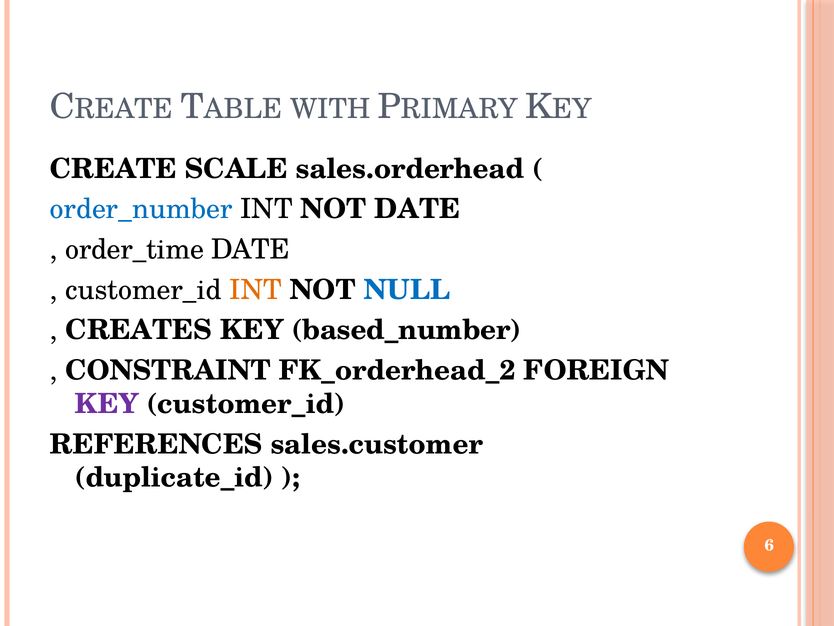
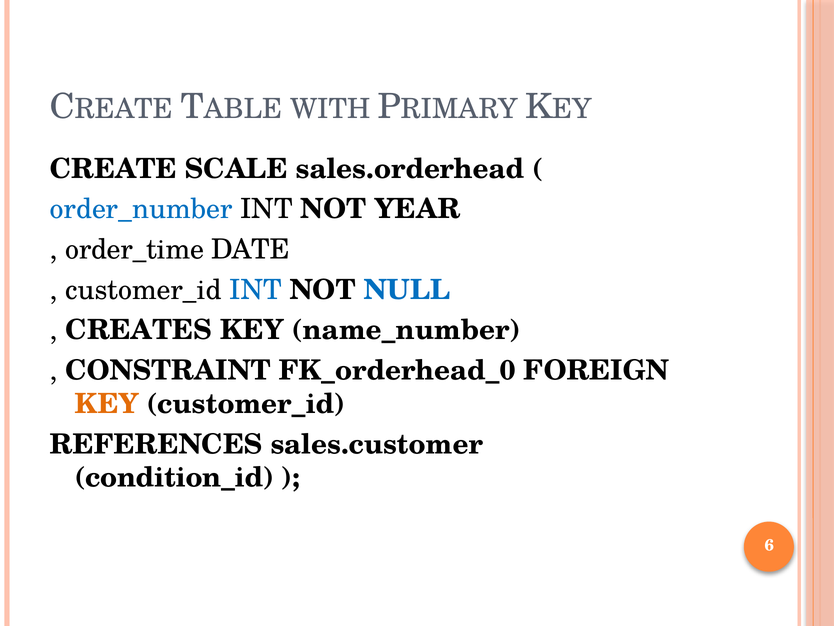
NOT DATE: DATE -> YEAR
INT at (256, 290) colour: orange -> blue
based_number: based_number -> name_number
FK_orderhead_2: FK_orderhead_2 -> FK_orderhead_0
KEY at (107, 404) colour: purple -> orange
duplicate_id: duplicate_id -> condition_id
